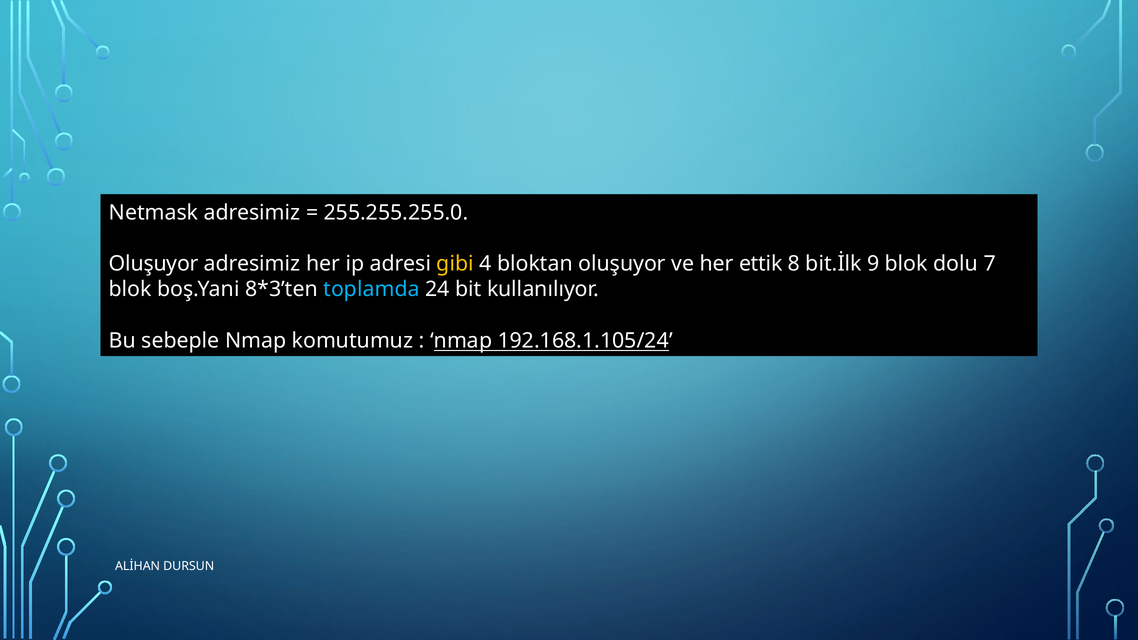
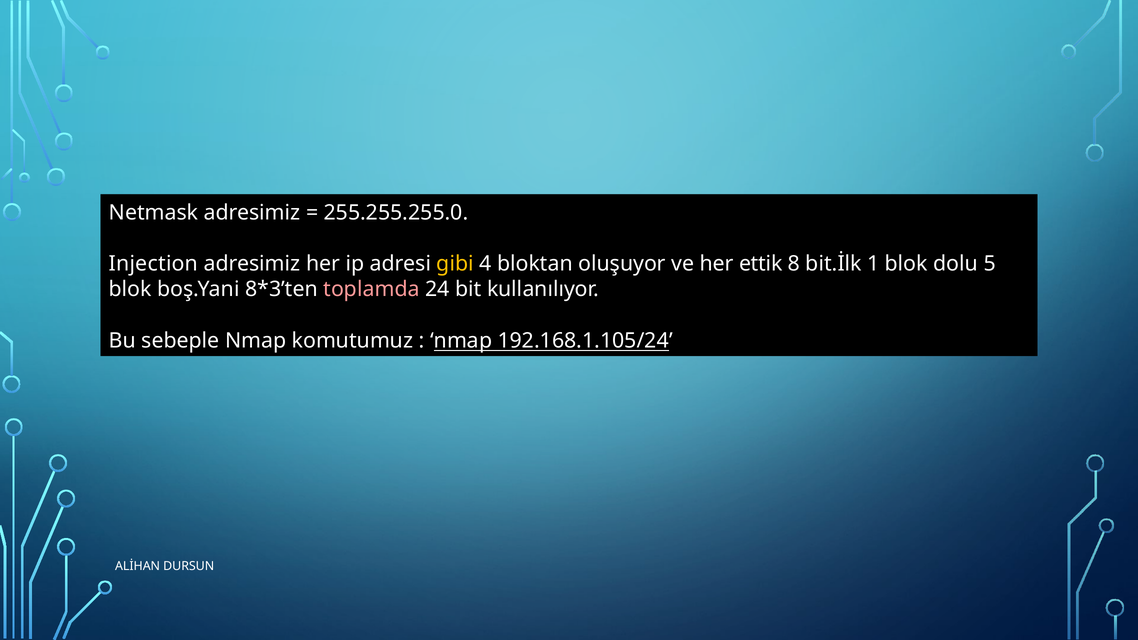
Oluşuyor at (154, 264): Oluşuyor -> Injection
9: 9 -> 1
7: 7 -> 5
toplamda colour: light blue -> pink
